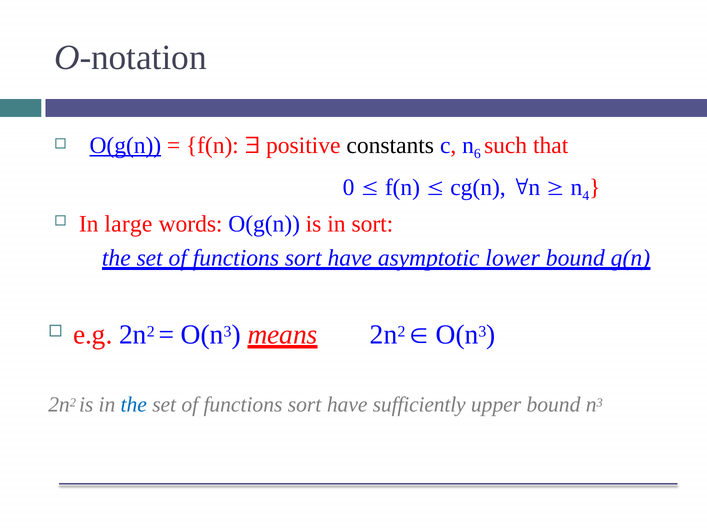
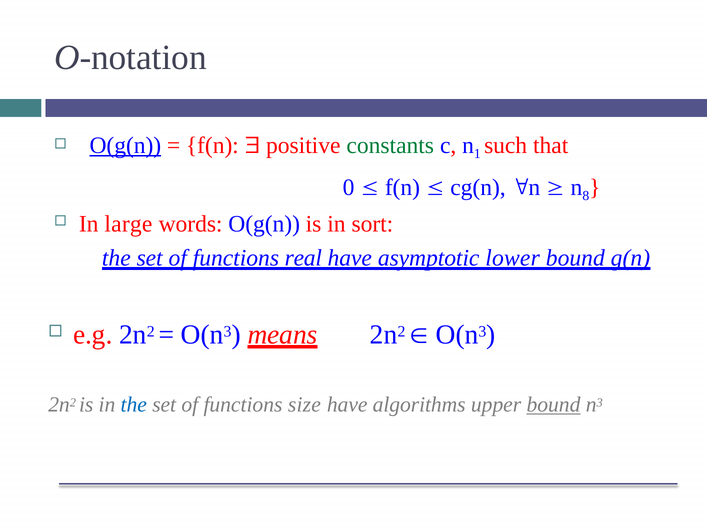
constants colour: black -> green
6: 6 -> 1
4: 4 -> 8
sort at (303, 258): sort -> real
sort at (305, 404): sort -> size
sufficiently: sufficiently -> algorithms
bound at (553, 404) underline: none -> present
